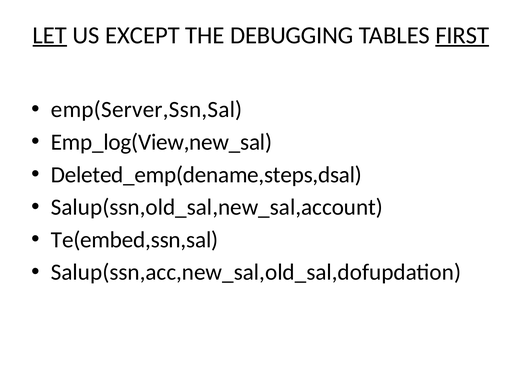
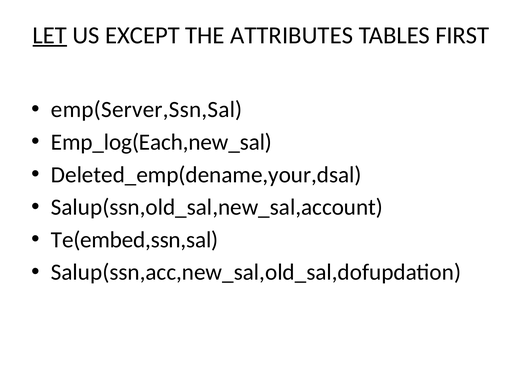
DEBUGGING: DEBUGGING -> ATTRIBUTES
FIRST underline: present -> none
Emp_log(View,new_sal: Emp_log(View,new_sal -> Emp_log(Each,new_sal
Deleted_emp(dename,steps,dsal: Deleted_emp(dename,steps,dsal -> Deleted_emp(dename,your,dsal
